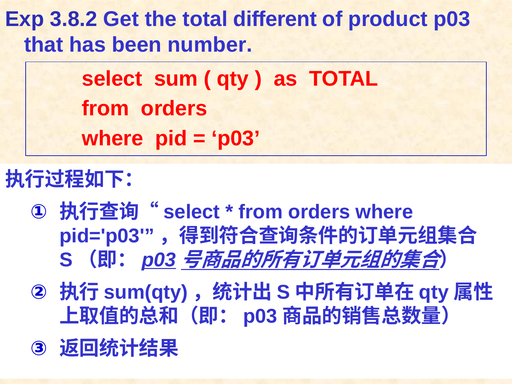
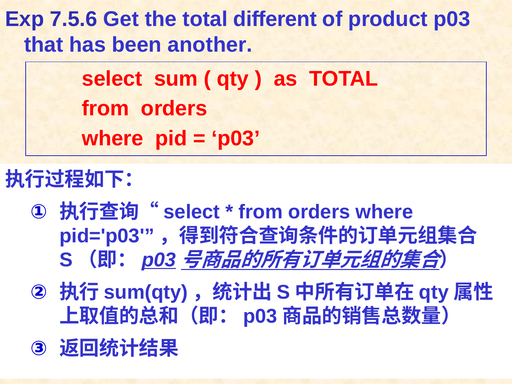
3.8.2: 3.8.2 -> 7.5.6
number: number -> another
